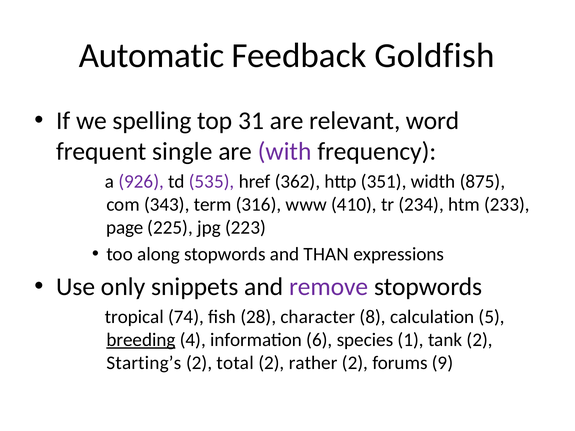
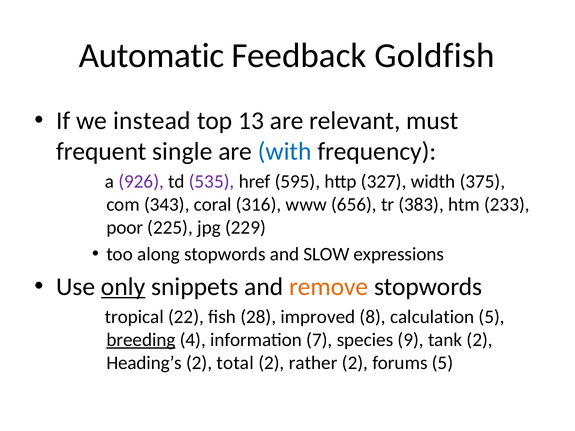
spelling: spelling -> instead
31: 31 -> 13
word: word -> must
with colour: purple -> blue
362: 362 -> 595
351: 351 -> 327
875: 875 -> 375
term: term -> coral
410: 410 -> 656
234: 234 -> 383
page: page -> poor
223: 223 -> 229
THAN: THAN -> SLOW
only underline: none -> present
remove colour: purple -> orange
74: 74 -> 22
character: character -> improved
6: 6 -> 7
1: 1 -> 9
Starting’s: Starting’s -> Heading’s
forums 9: 9 -> 5
